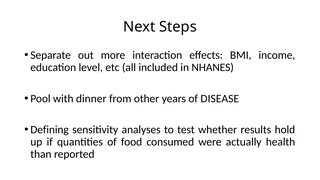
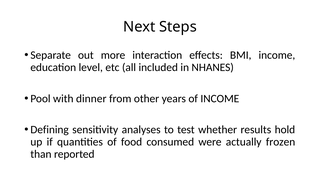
of DISEASE: DISEASE -> INCOME
health: health -> frozen
